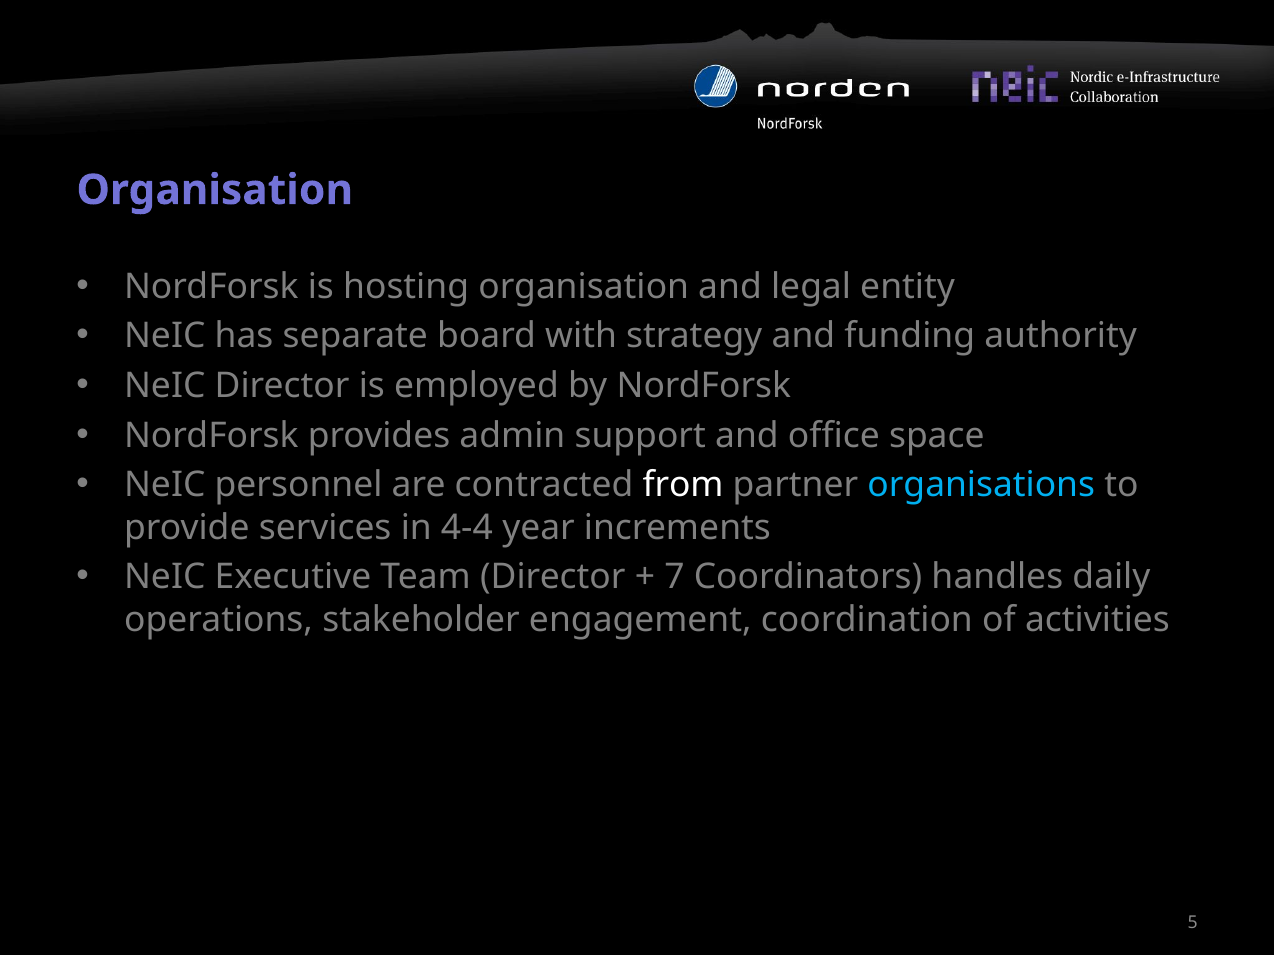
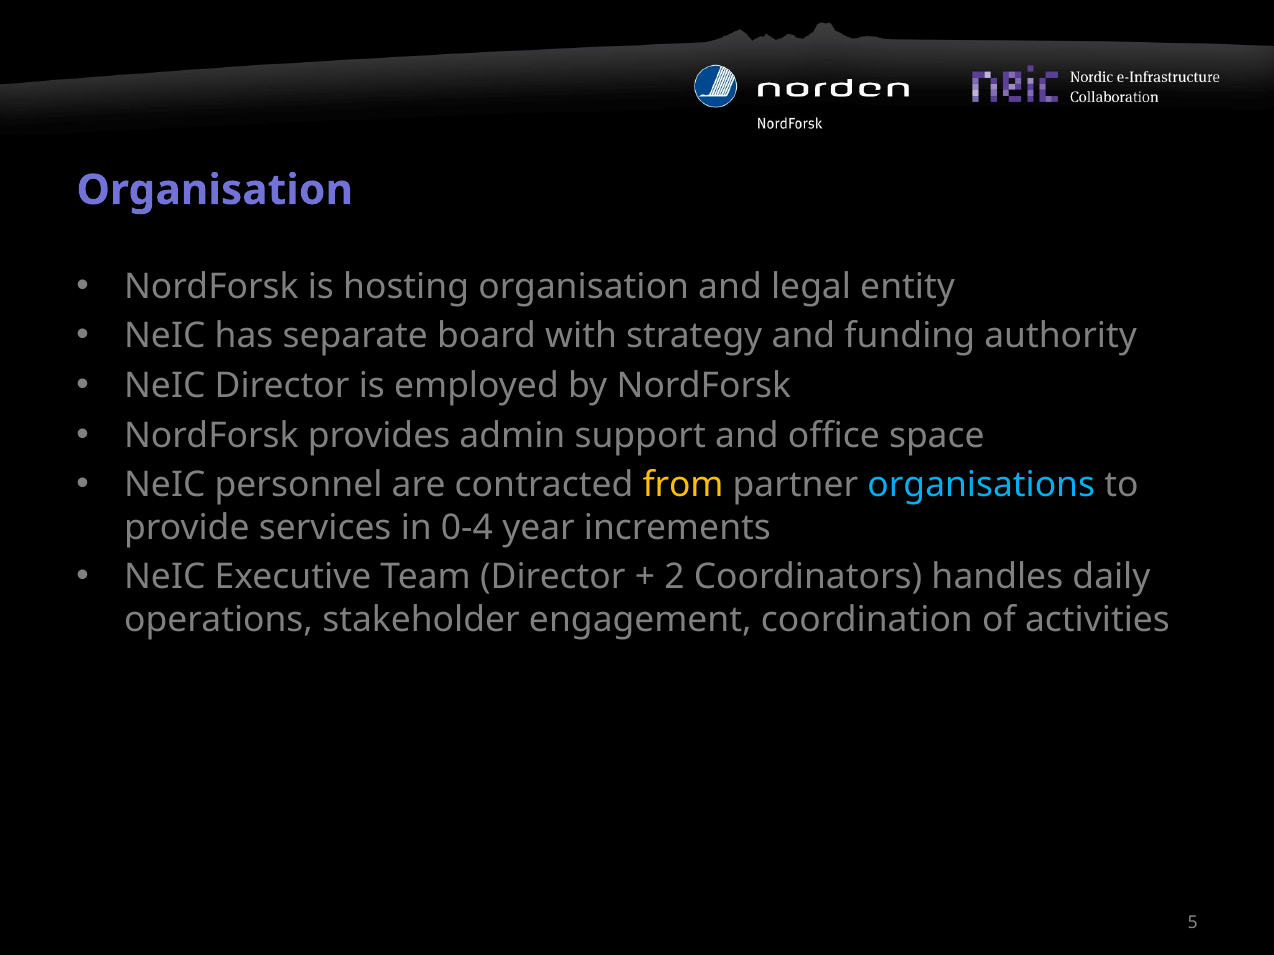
from colour: white -> yellow
4-4: 4-4 -> 0-4
7: 7 -> 2
